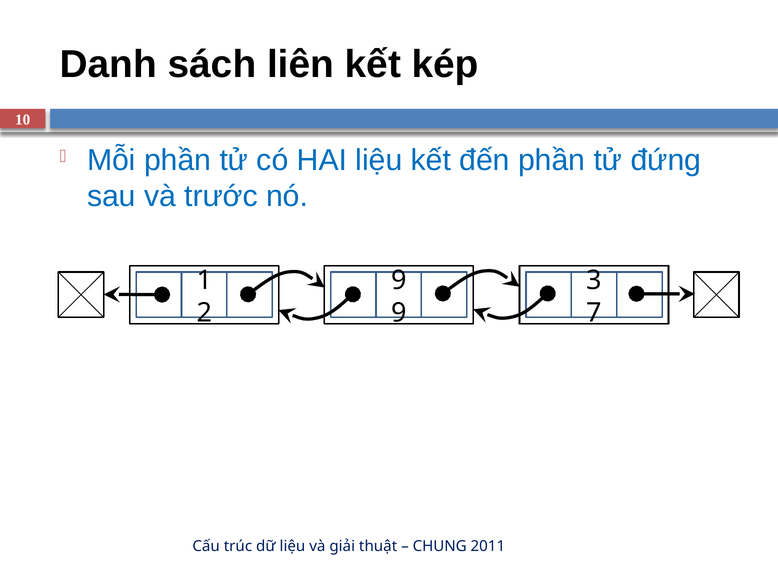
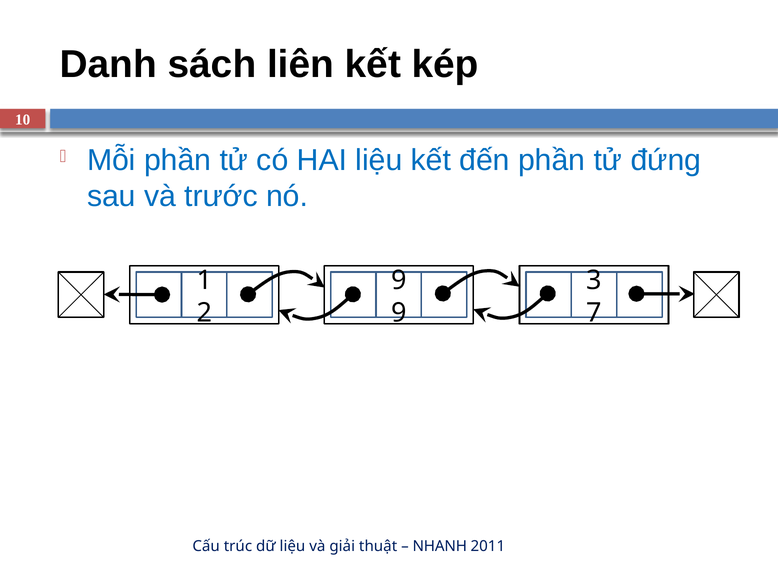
CHUNG: CHUNG -> NHANH
